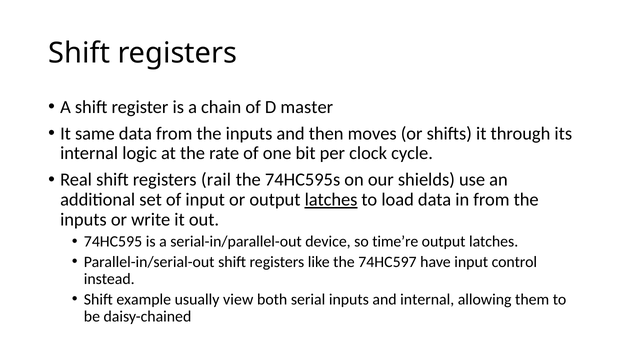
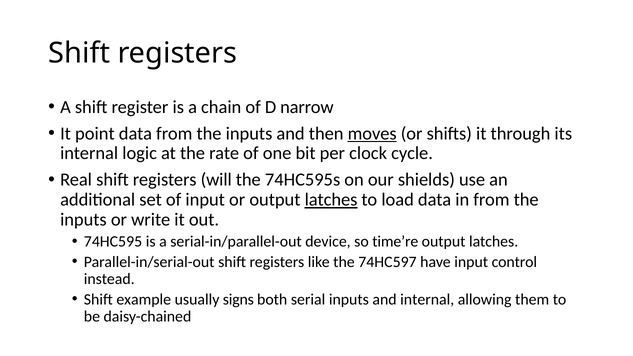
master: master -> narrow
same: same -> point
moves underline: none -> present
rail: rail -> will
view: view -> signs
